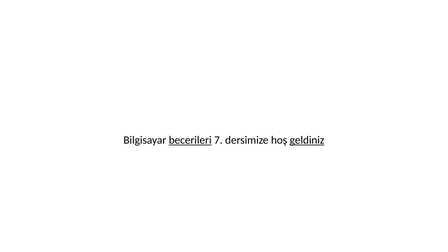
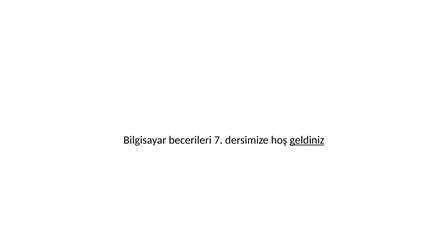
becerileri underline: present -> none
